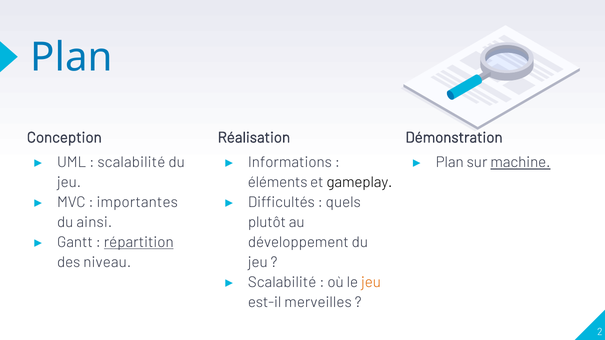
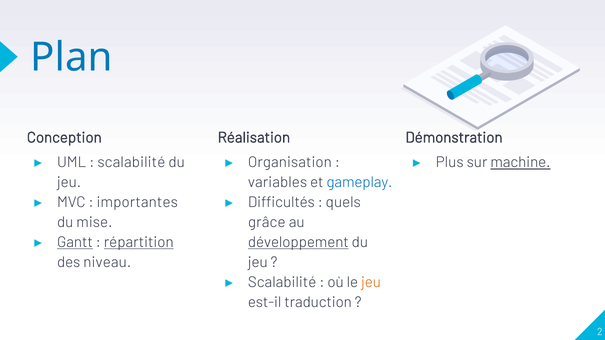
Informations: Informations -> Organisation
Plan at (450, 163): Plan -> Plus
éléments: éléments -> variables
gameplay colour: black -> blue
ainsi: ainsi -> mise
plutôt: plutôt -> grâce
Gantt underline: none -> present
développement underline: none -> present
merveilles: merveilles -> traduction
